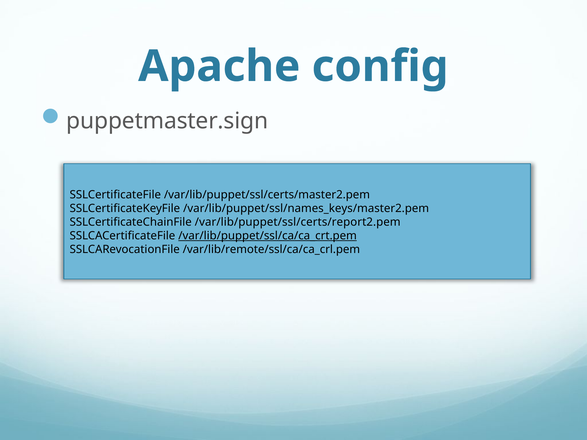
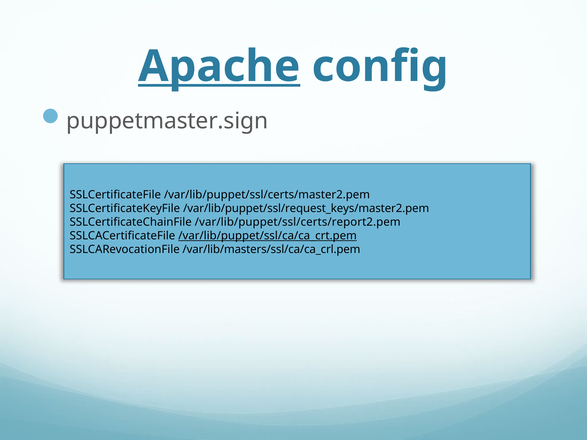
Apache underline: none -> present
/var/lib/puppet/ssl/names_keys/master2.pem: /var/lib/puppet/ssl/names_keys/master2.pem -> /var/lib/puppet/ssl/request_keys/master2.pem
/var/lib/remote/ssl/ca/ca_crl.pem: /var/lib/remote/ssl/ca/ca_crl.pem -> /var/lib/masters/ssl/ca/ca_crl.pem
